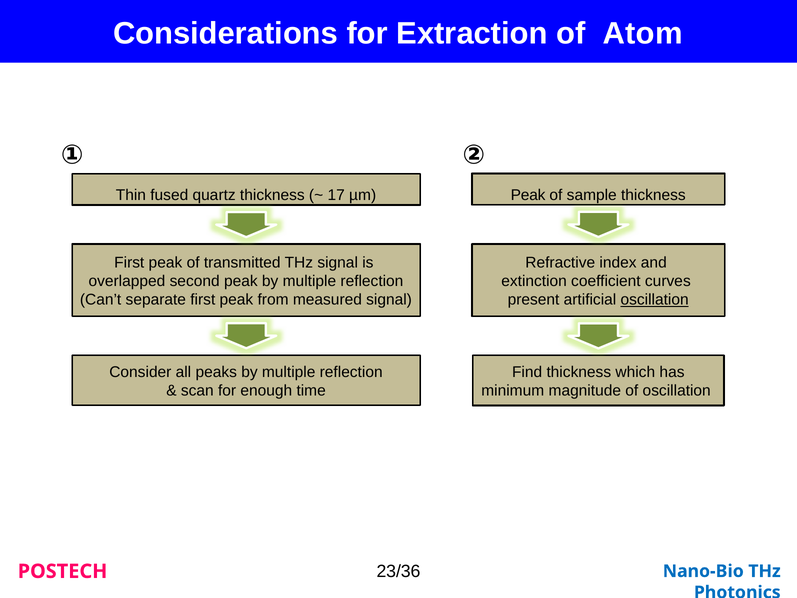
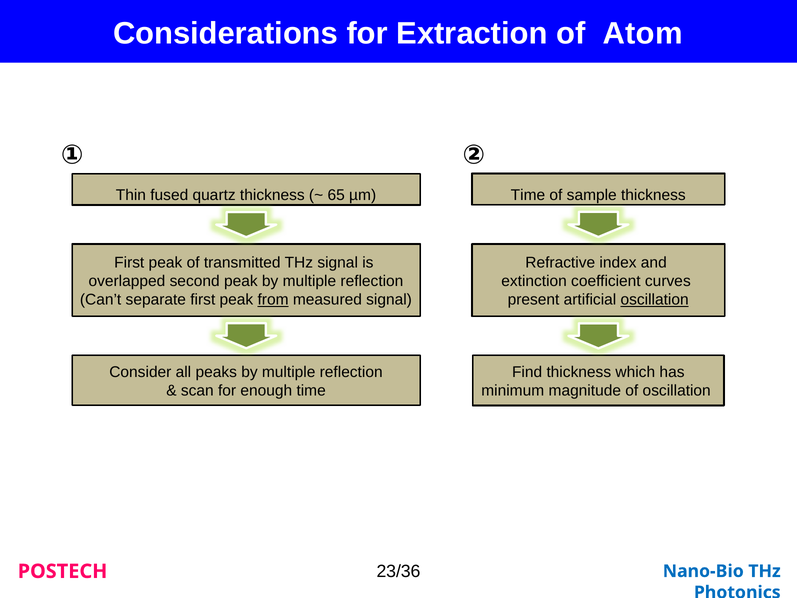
Peak at (528, 195): Peak -> Time
17: 17 -> 65
from underline: none -> present
